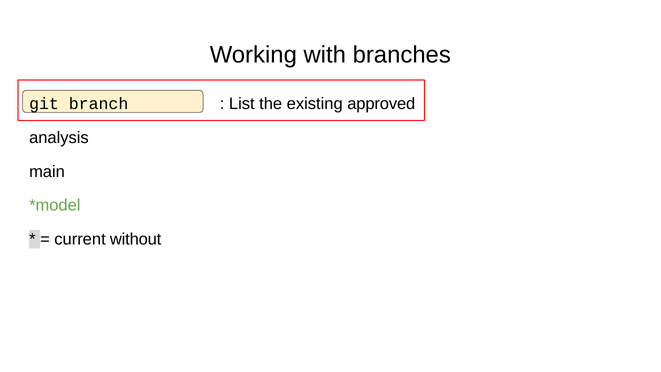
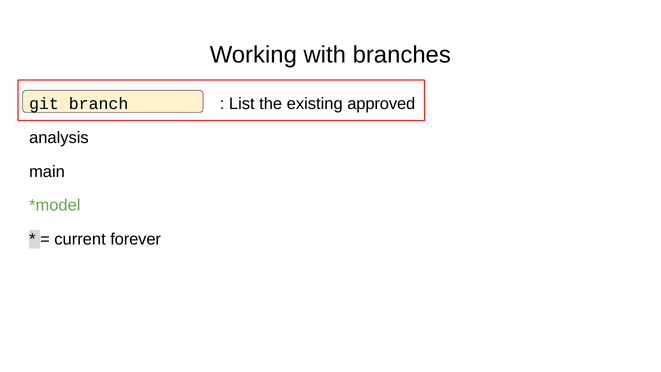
without: without -> forever
